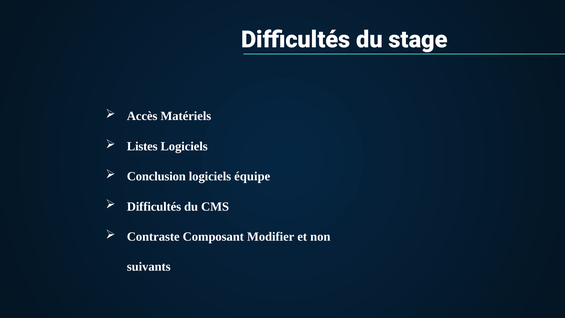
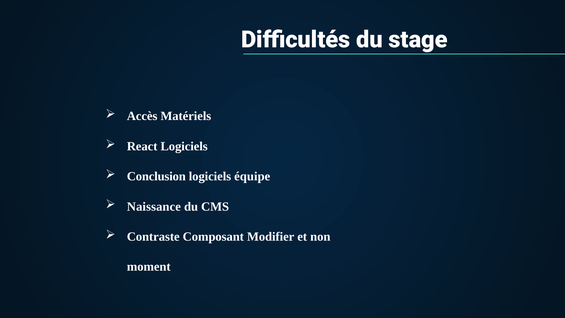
Listes: Listes -> React
Difficultés at (154, 206): Difficultés -> Naissance
suivants: suivants -> moment
